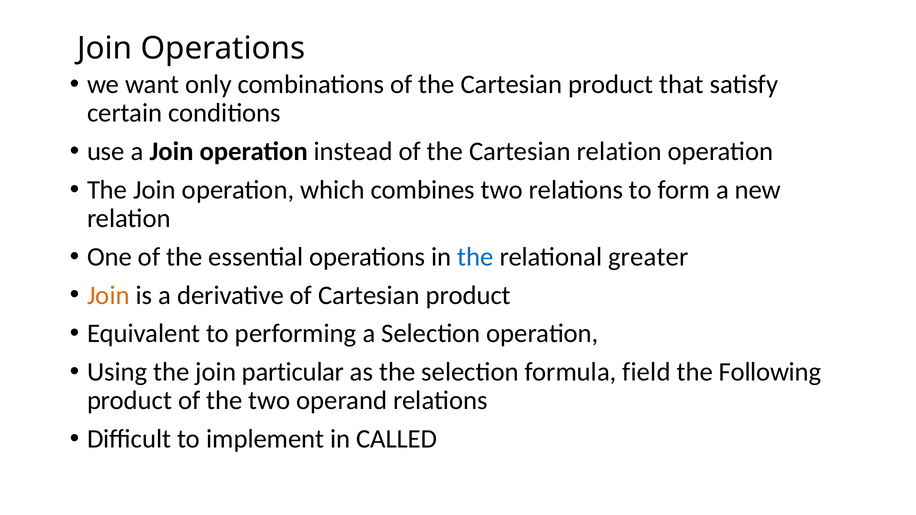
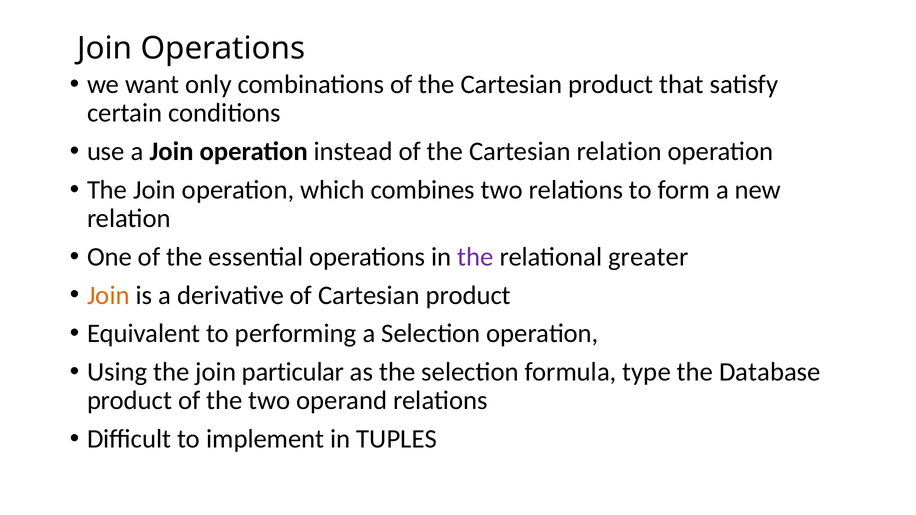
the at (476, 257) colour: blue -> purple
field: field -> type
Following: Following -> Database
CALLED: CALLED -> TUPLES
